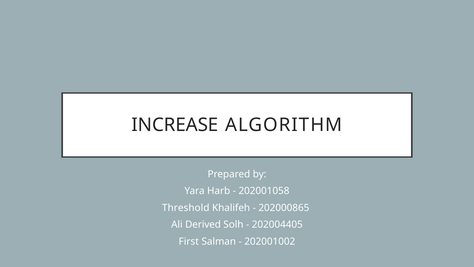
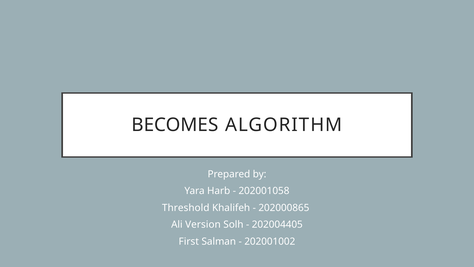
INCREASE: INCREASE -> BECOMES
Derived: Derived -> Version
